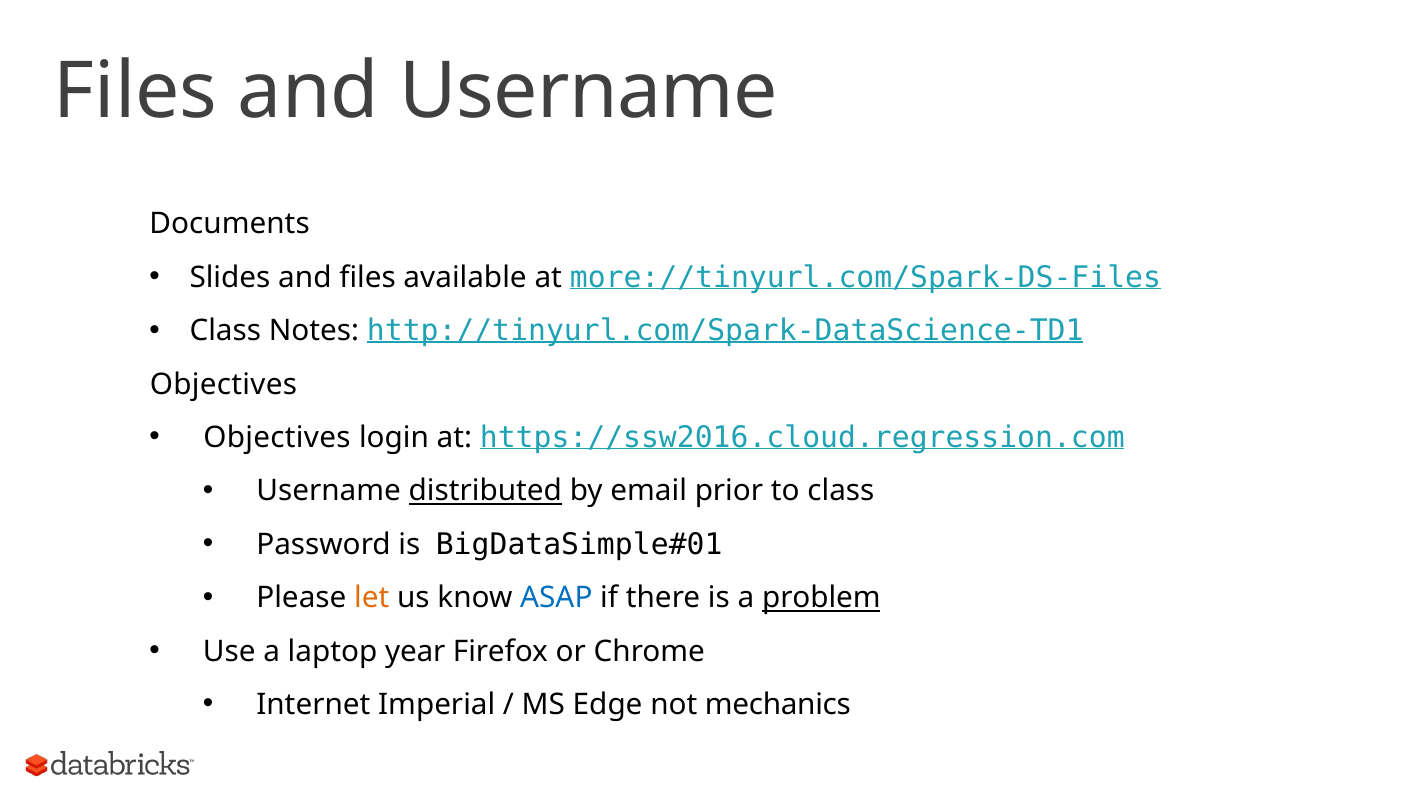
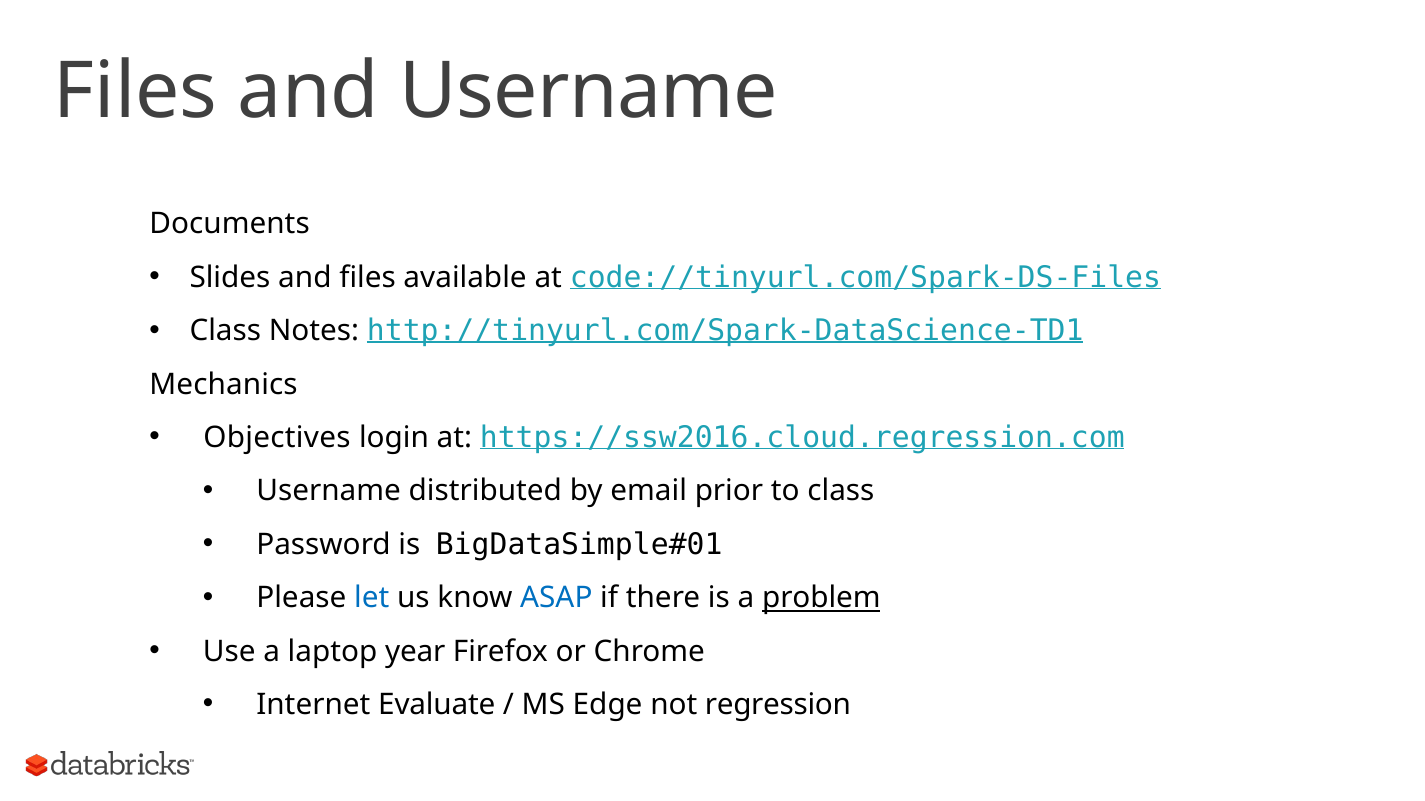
more://tinyurl.com/Spark-DS-Files: more://tinyurl.com/Spark-DS-Files -> code://tinyurl.com/Spark-DS-Files
Objectives at (223, 385): Objectives -> Mechanics
distributed underline: present -> none
let colour: orange -> blue
Imperial: Imperial -> Evaluate
mechanics: mechanics -> regression
